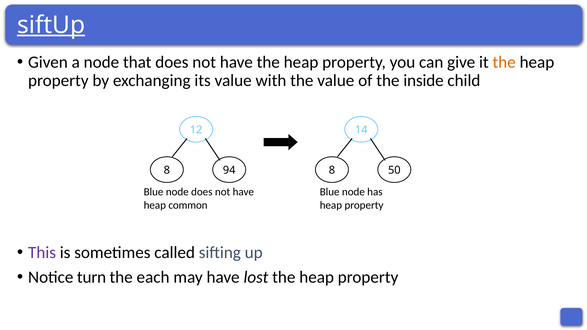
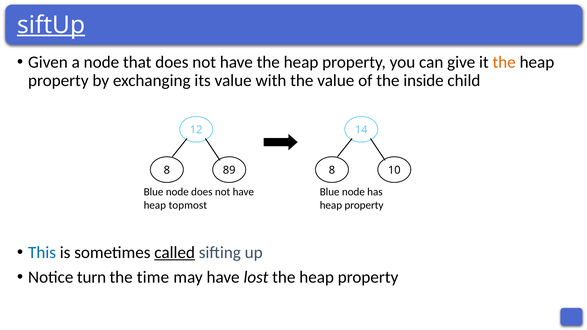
94: 94 -> 89
50: 50 -> 10
common: common -> topmost
This colour: purple -> blue
called underline: none -> present
each: each -> time
